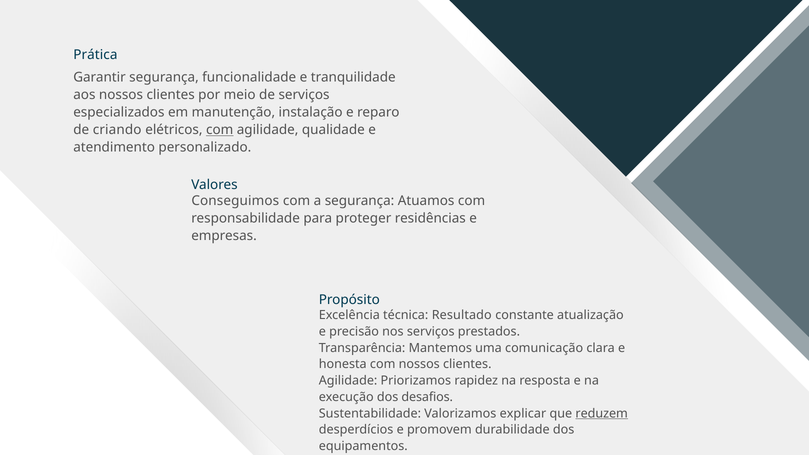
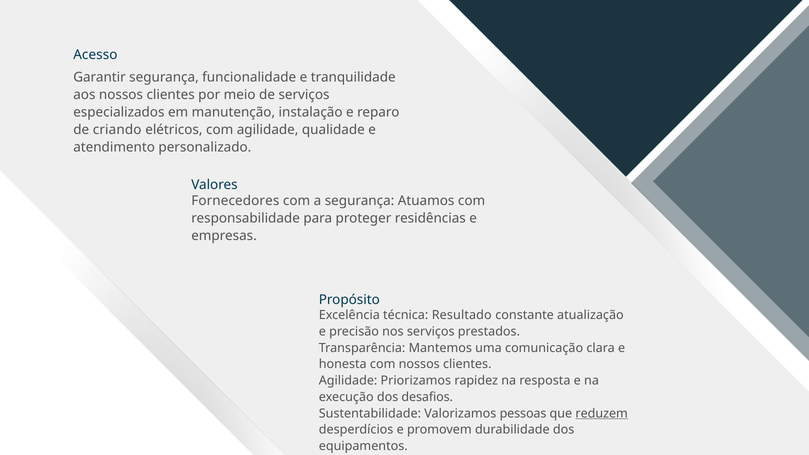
Prática: Prática -> Acesso
com at (220, 130) underline: present -> none
Conseguimos: Conseguimos -> Fornecedores
explicar: explicar -> pessoas
